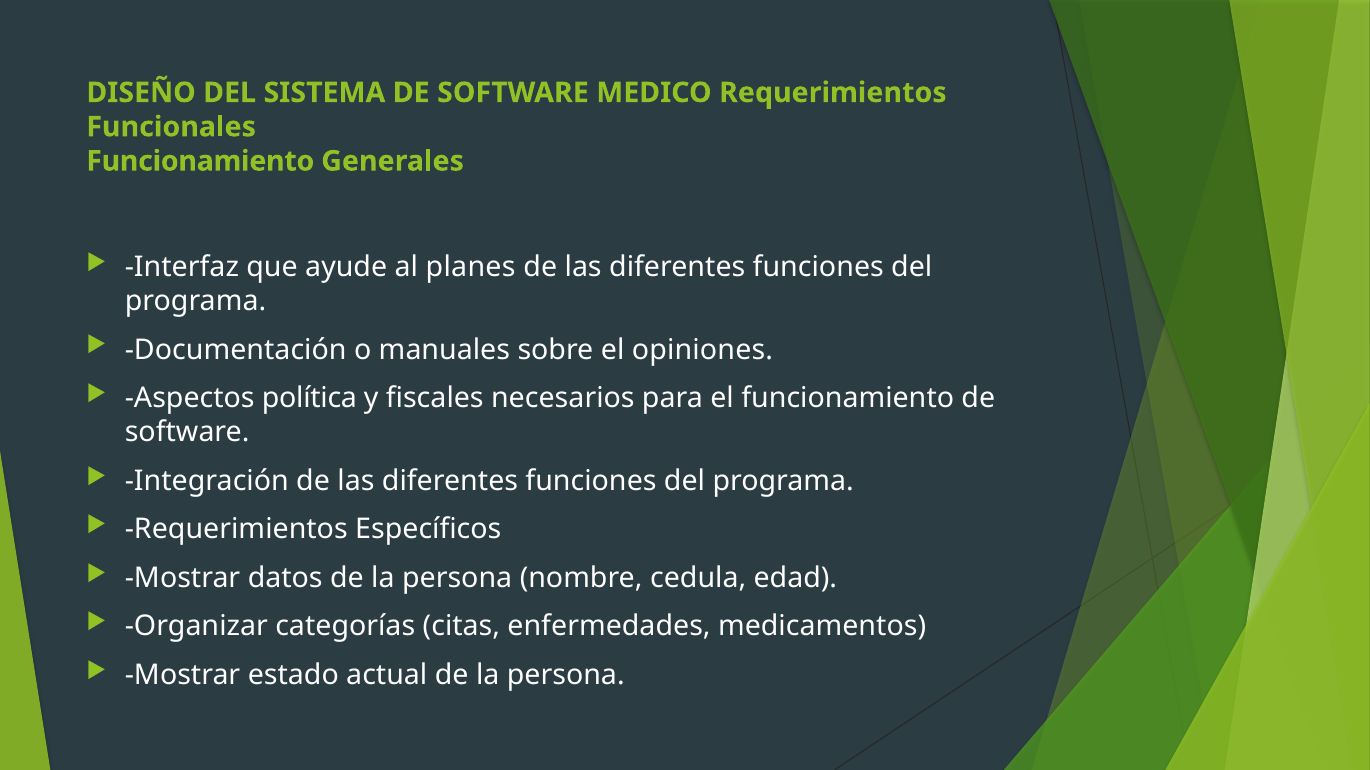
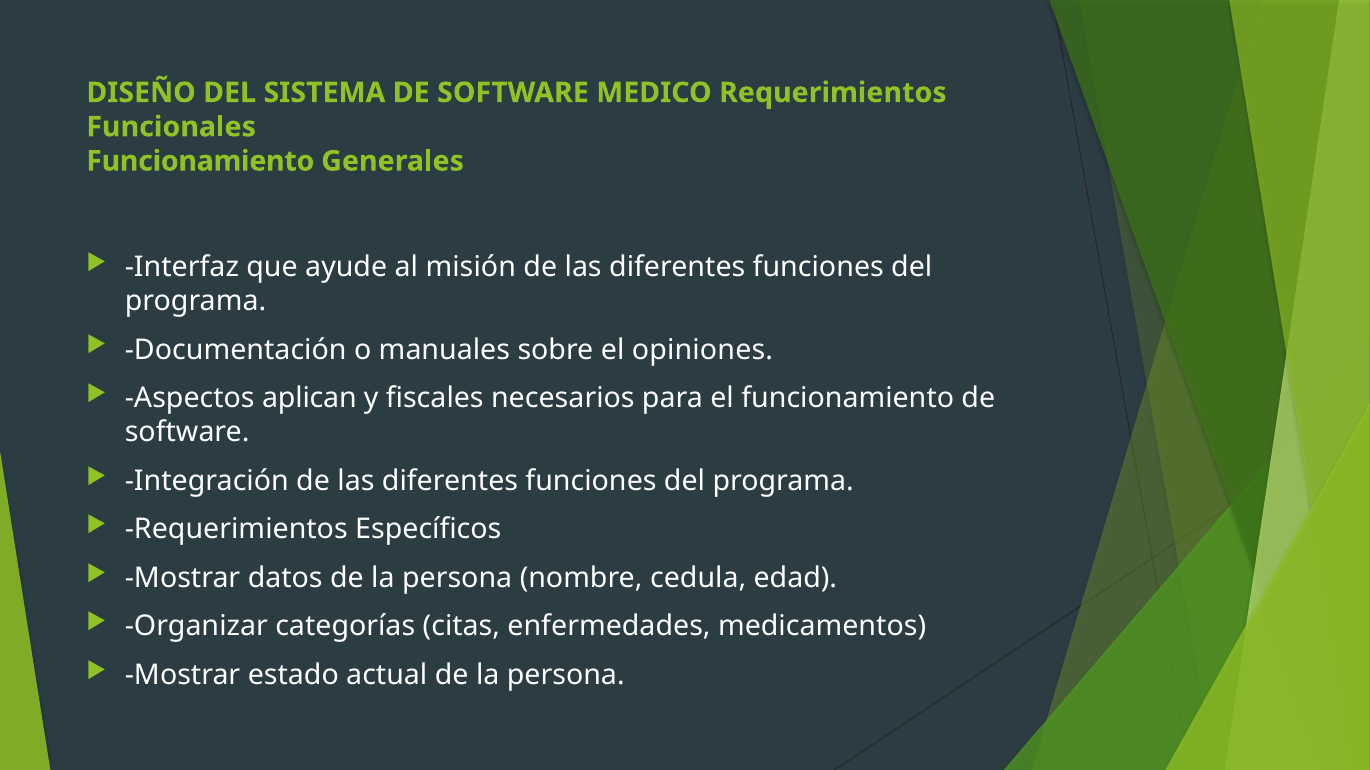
planes: planes -> misión
política: política -> aplican
